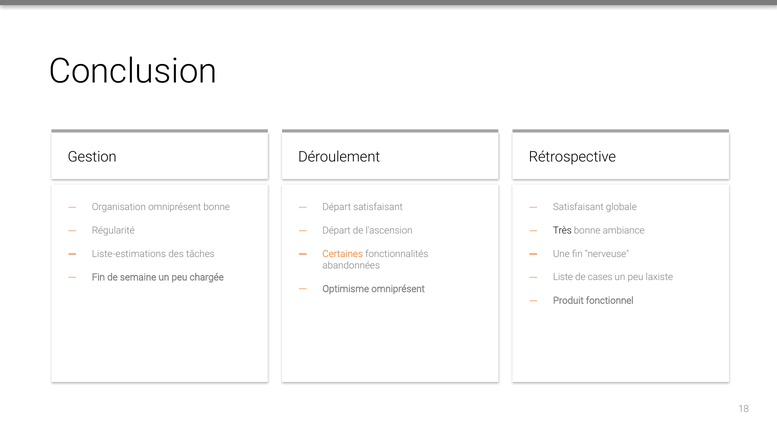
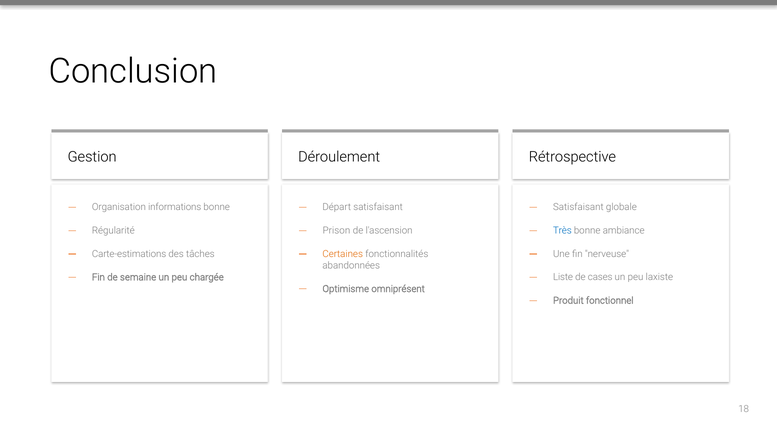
Organisation omniprésent: omniprésent -> informations
Départ at (337, 231): Départ -> Prison
Très colour: black -> blue
Liste-estimations: Liste-estimations -> Carte-estimations
